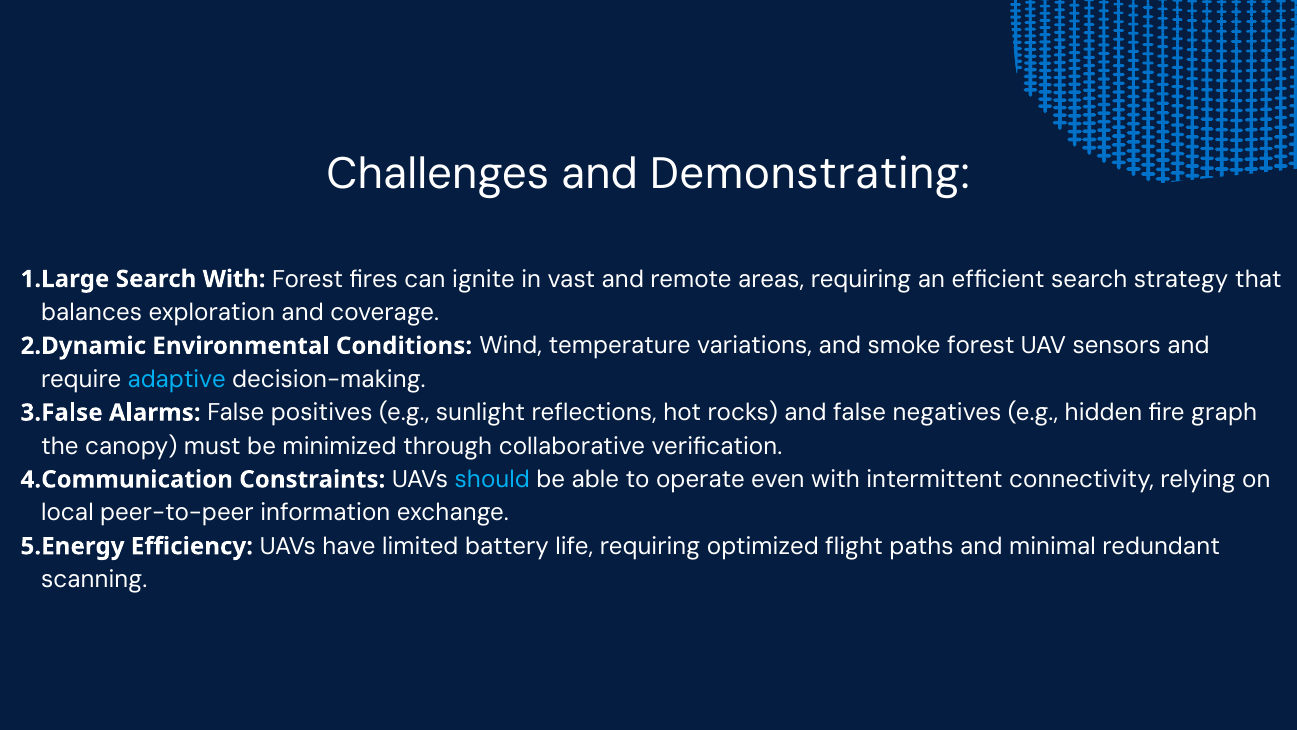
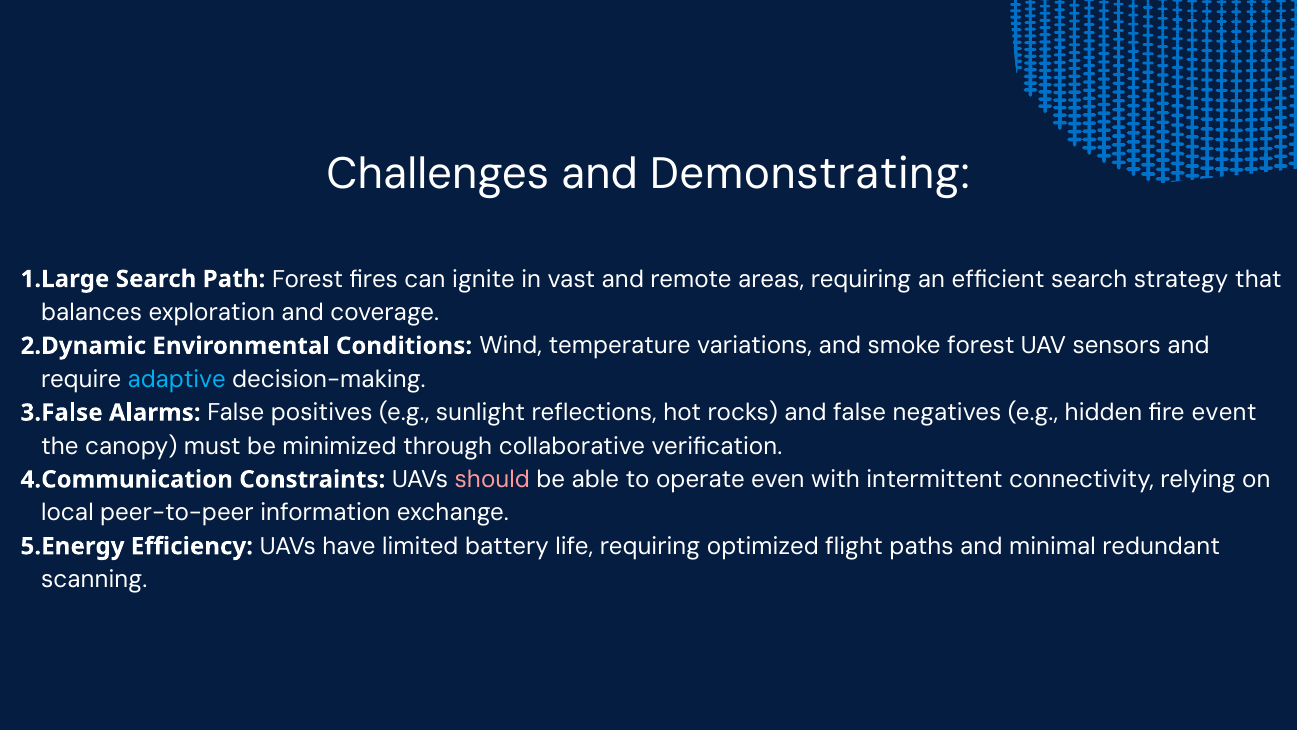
Search With: With -> Path
graph: graph -> event
should colour: light blue -> pink
